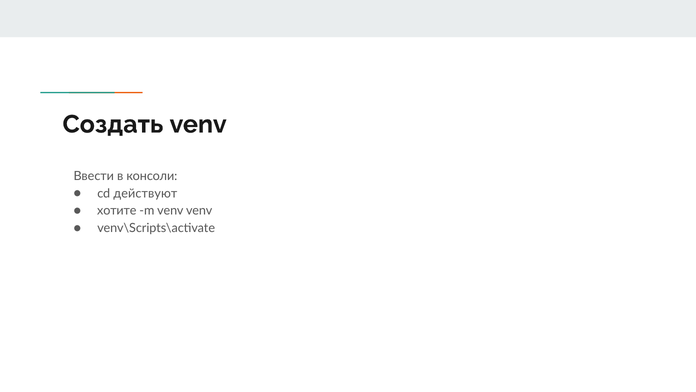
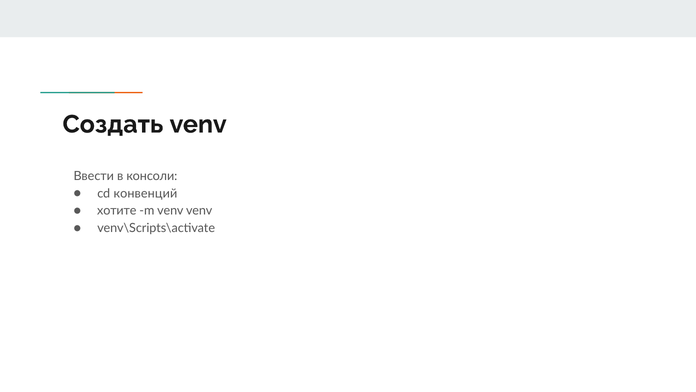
действуют: действуют -> конвенций
